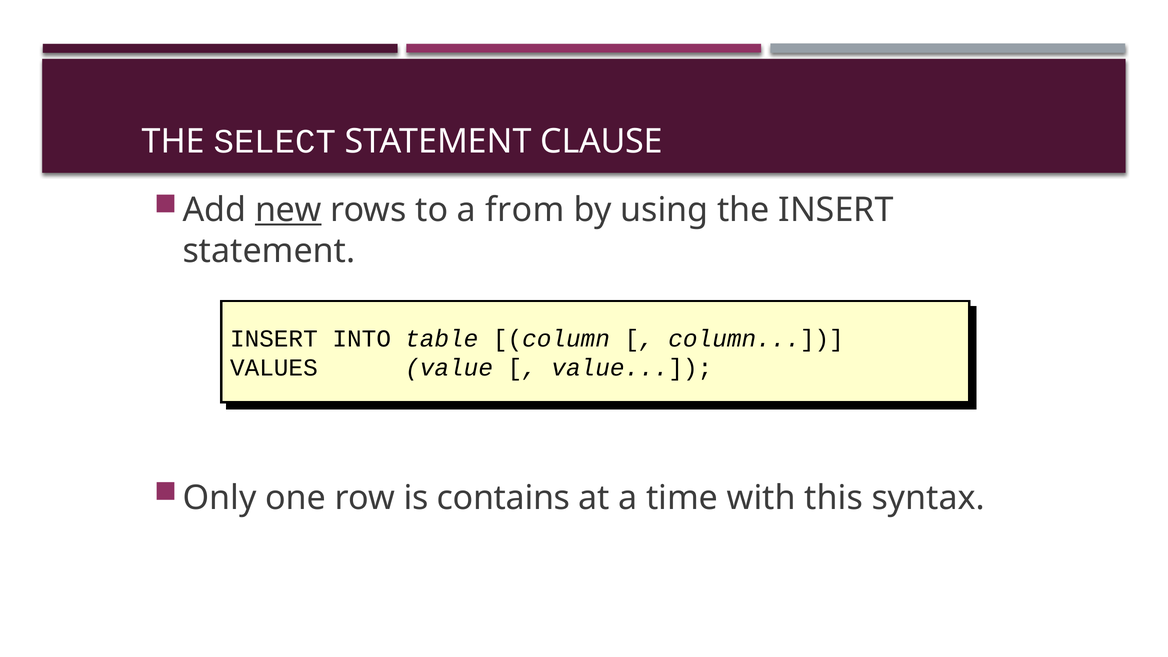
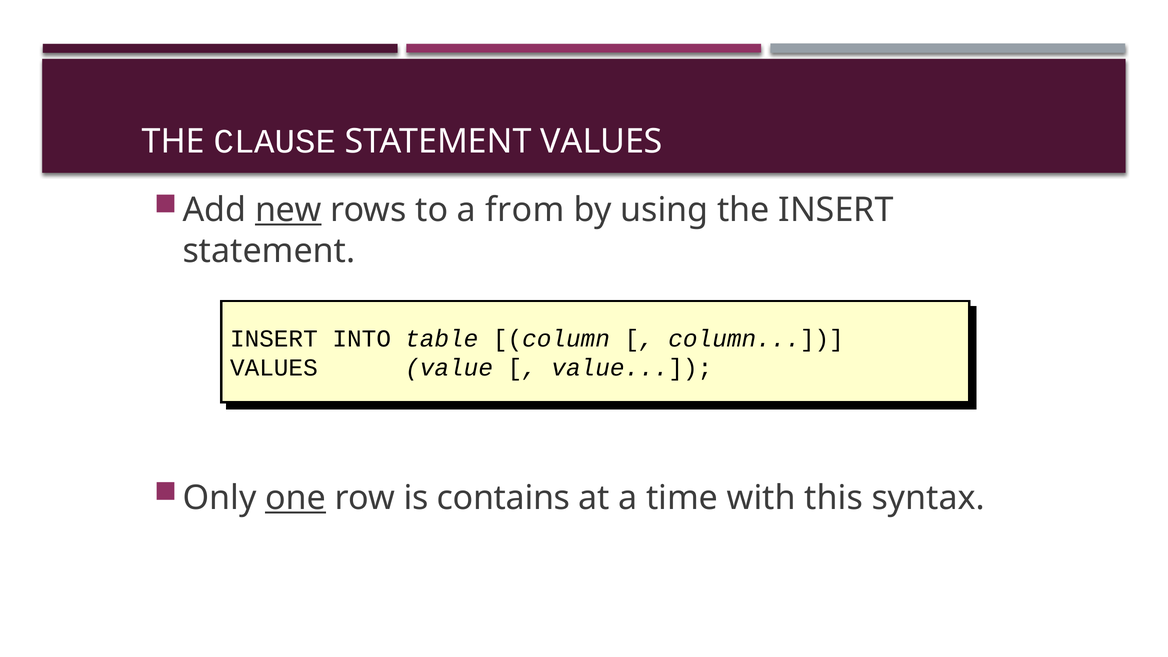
SELECT: SELECT -> CLAUSE
STATEMENT CLAUSE: CLAUSE -> VALUES
one underline: none -> present
